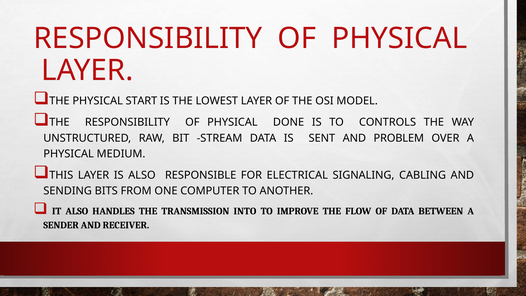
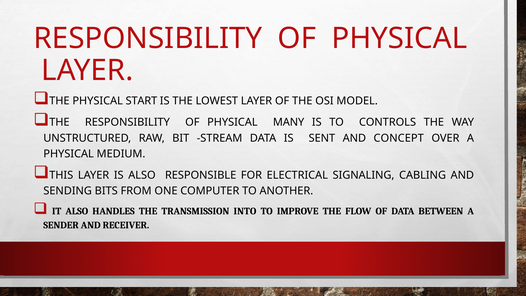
DONE: DONE -> MANY
PROBLEM: PROBLEM -> CONCEPT
